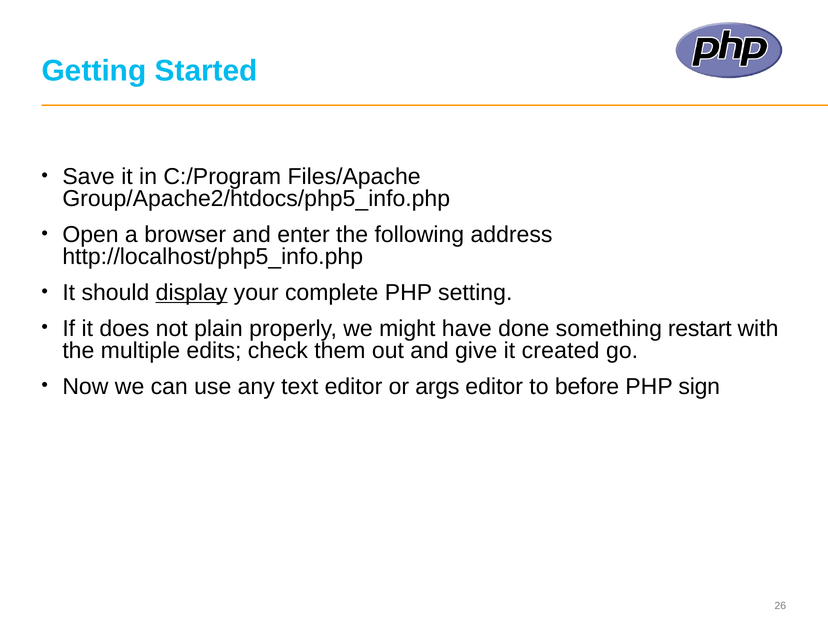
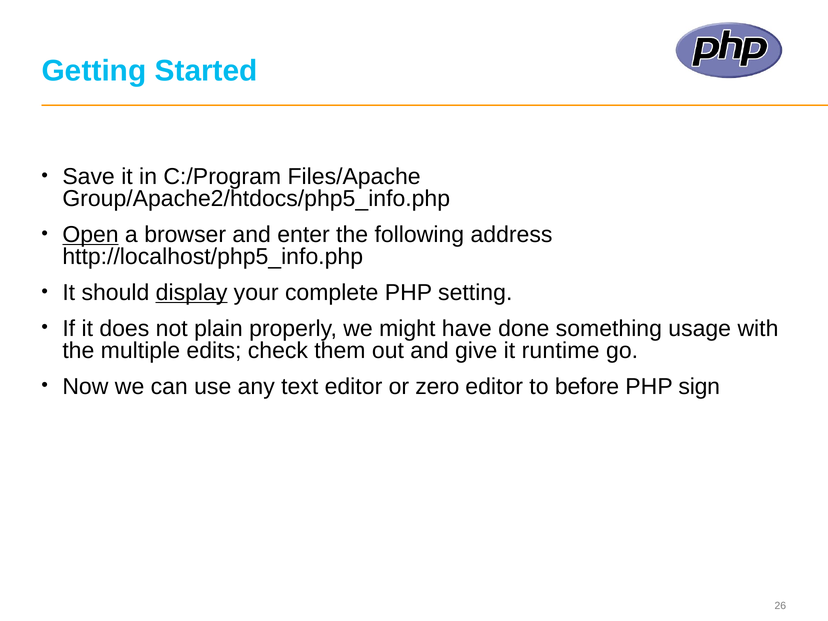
Open underline: none -> present
restart: restart -> usage
created: created -> runtime
args: args -> zero
